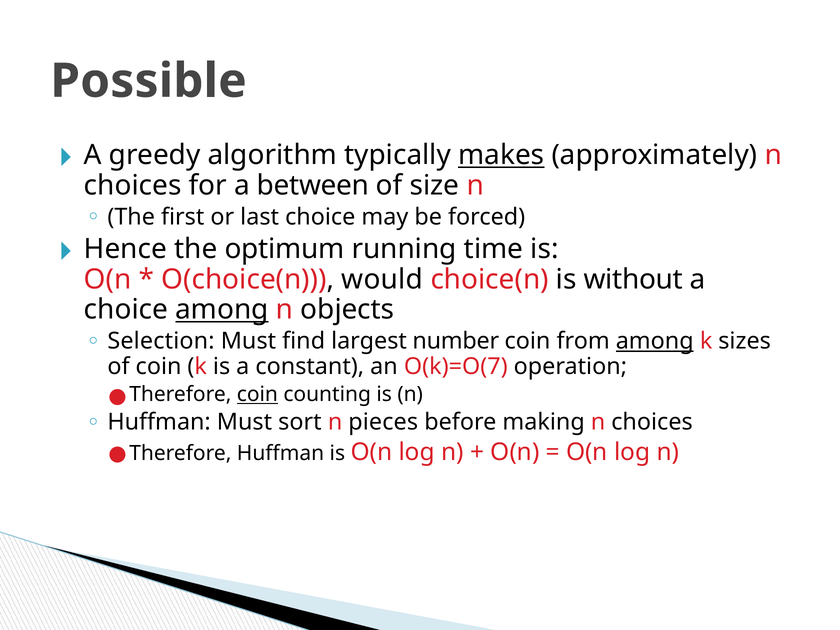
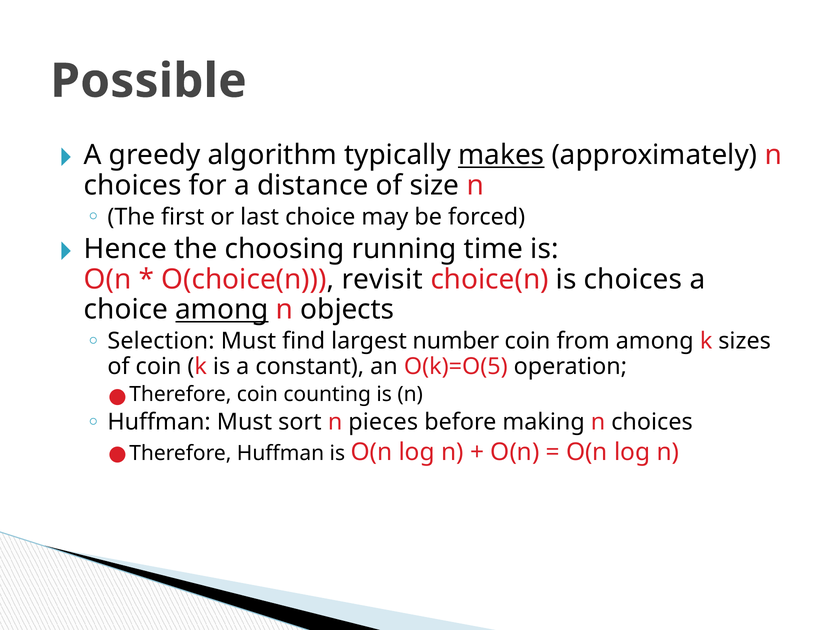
between: between -> distance
optimum: optimum -> choosing
would: would -> revisit
is without: without -> choices
among at (655, 341) underline: present -> none
O(k)=O(7: O(k)=O(7 -> O(k)=O(5
coin at (257, 394) underline: present -> none
